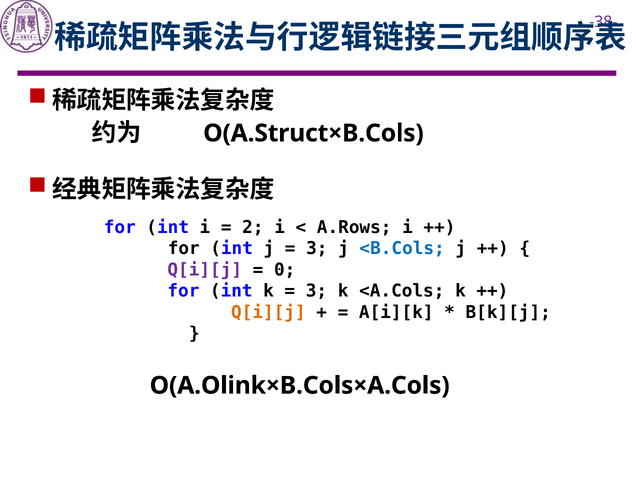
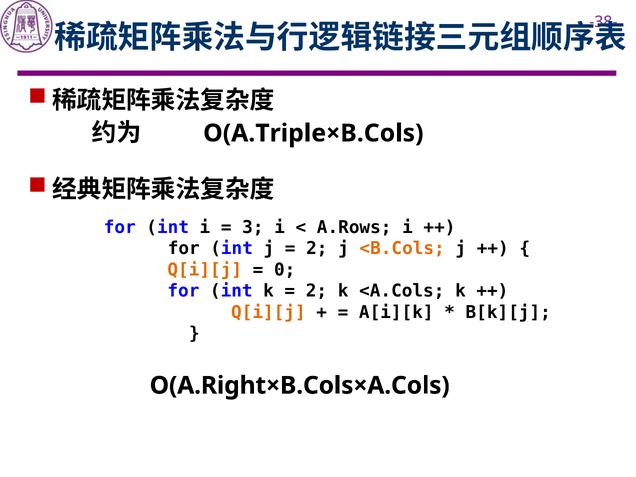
O(A.Struct×B.Cols: O(A.Struct×B.Cols -> O(A.Triple×B.Cols
2: 2 -> 3
3 at (317, 249): 3 -> 2
<B.Cols colour: blue -> orange
Q[i][j at (205, 270) colour: purple -> orange
3 at (316, 291): 3 -> 2
O(A.Olink×B.Cols×A.Cols: O(A.Olink×B.Cols×A.Cols -> O(A.Right×B.Cols×A.Cols
